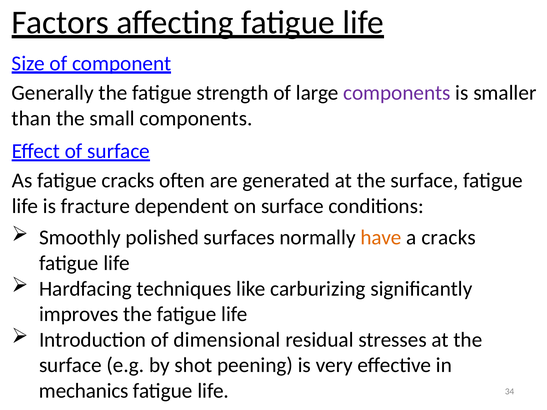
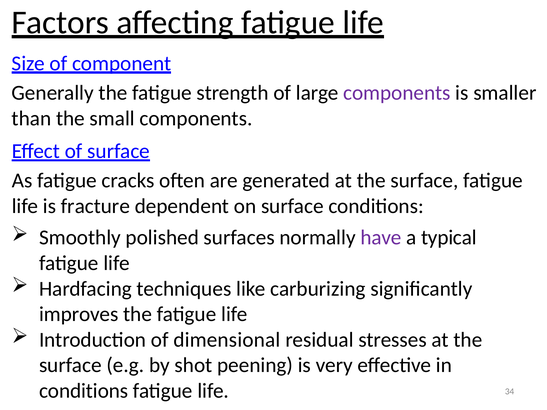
have colour: orange -> purple
a cracks: cracks -> typical
mechanics at (84, 391): mechanics -> conditions
